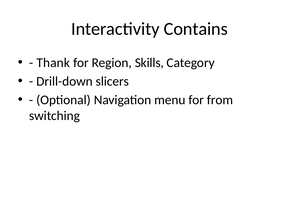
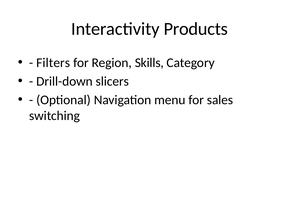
Contains: Contains -> Products
Thank: Thank -> Filters
from: from -> sales
